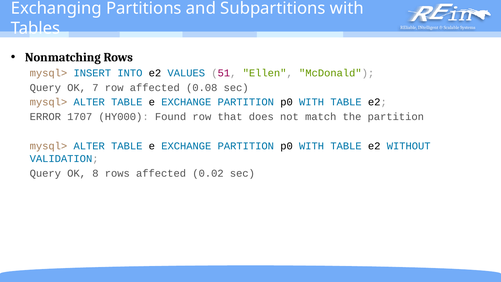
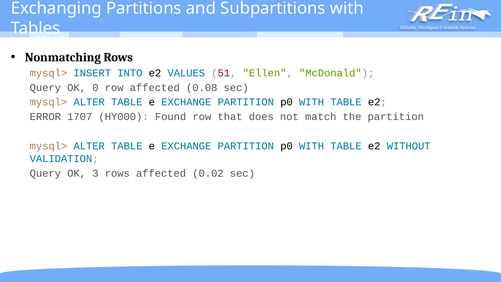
7: 7 -> 0
8: 8 -> 3
